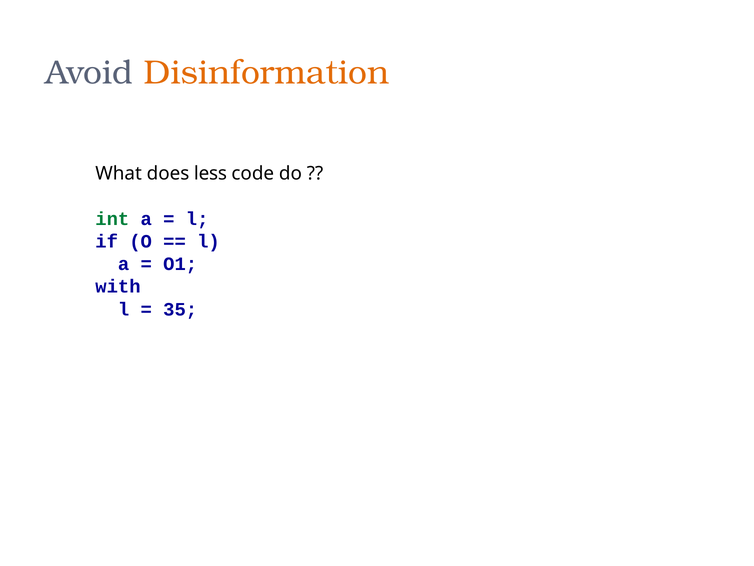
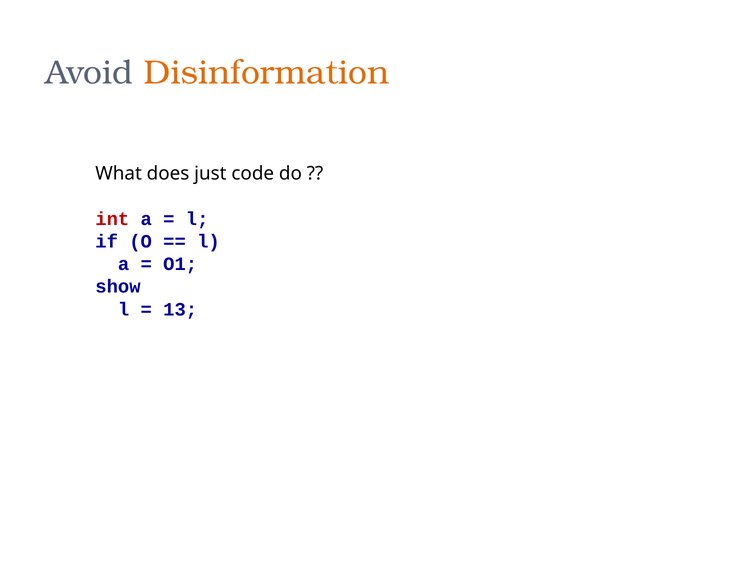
less: less -> just
int colour: green -> red
with: with -> show
35: 35 -> 13
